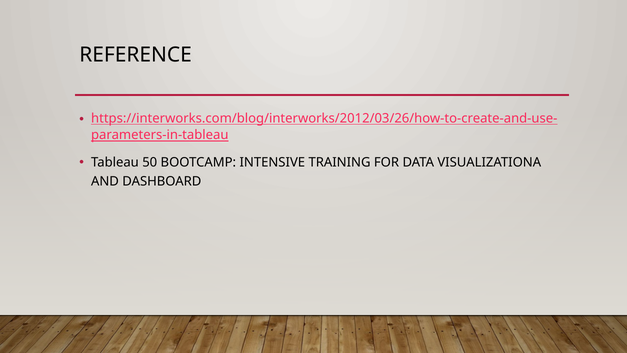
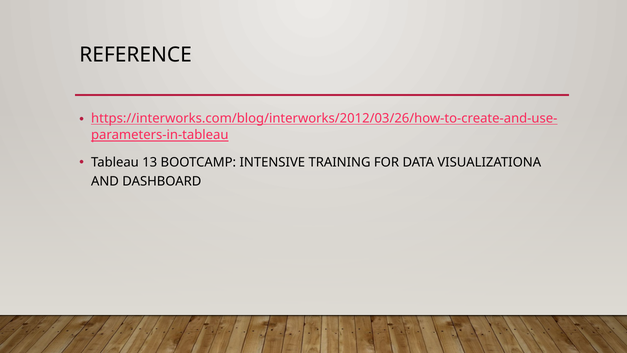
50: 50 -> 13
